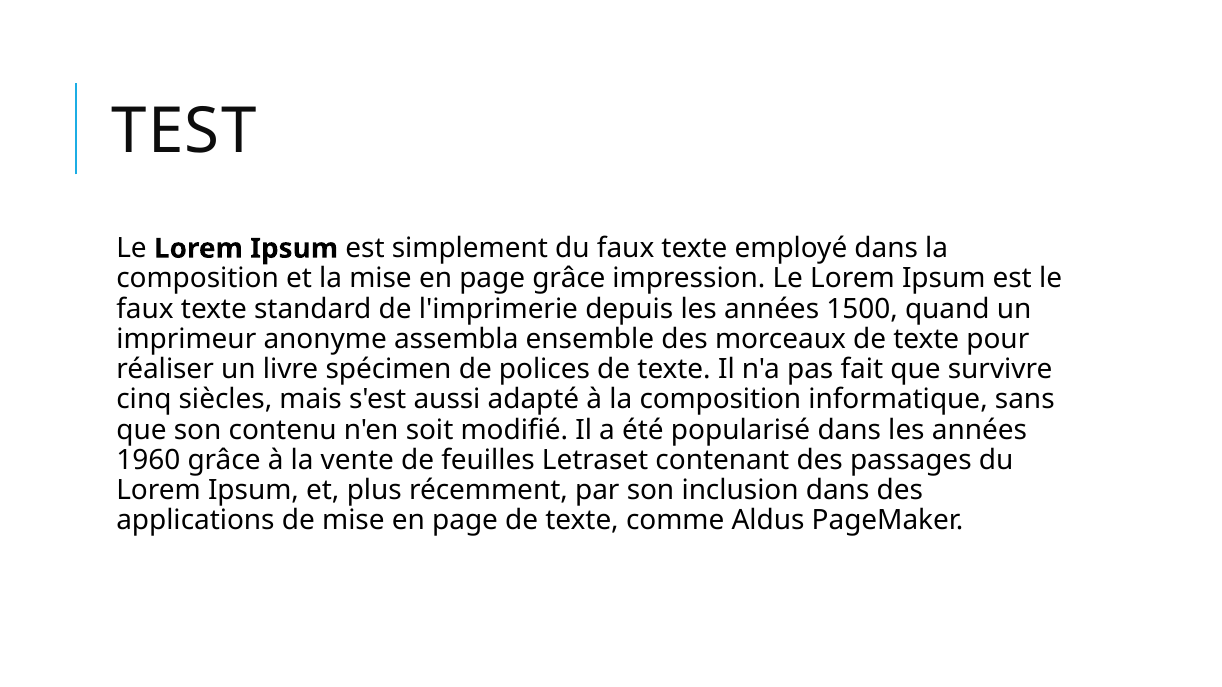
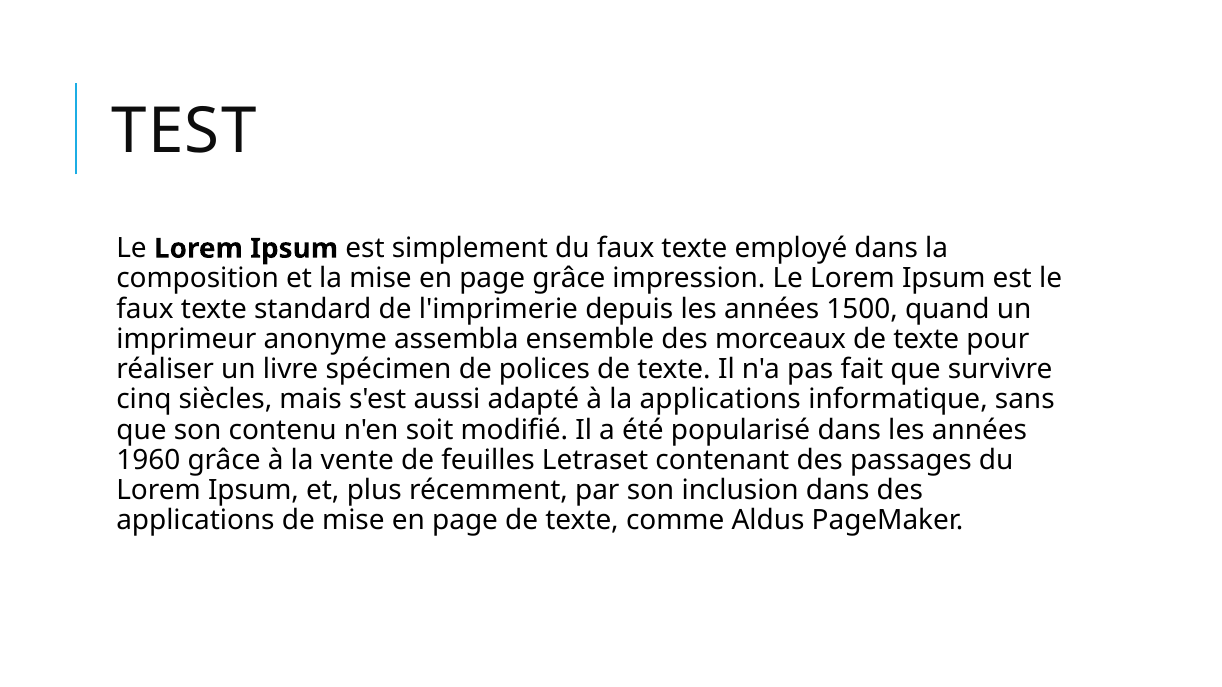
à la composition: composition -> applications
